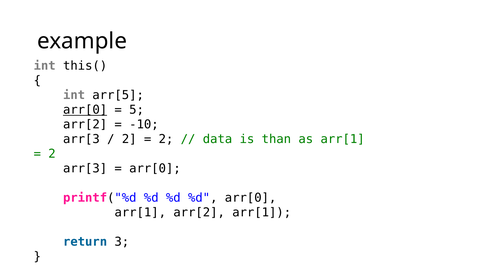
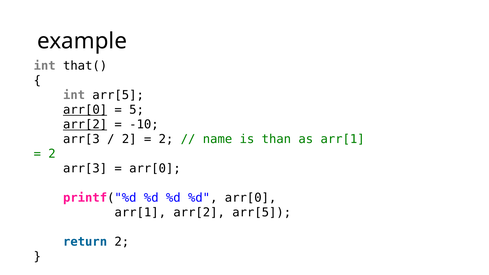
this(: this( -> that(
arr[2 at (85, 125) underline: none -> present
data: data -> name
arr[2 arr[1: arr[1 -> arr[5
return 3: 3 -> 2
